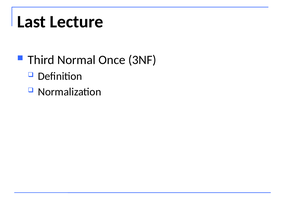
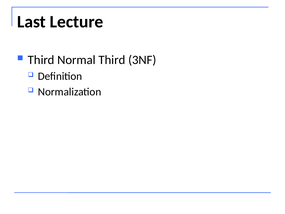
Normal Once: Once -> Third
